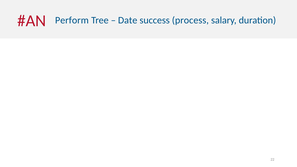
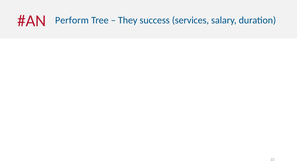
Date: Date -> They
process: process -> services
